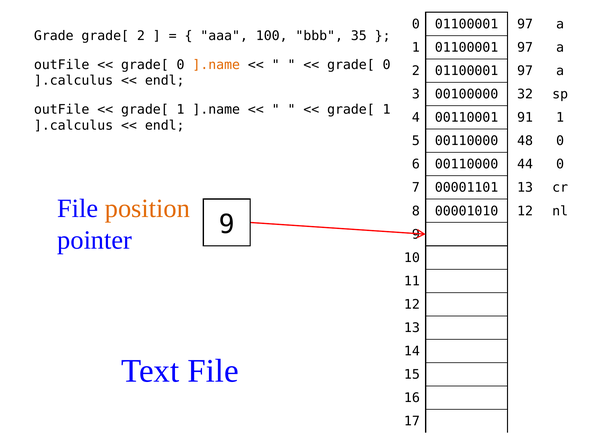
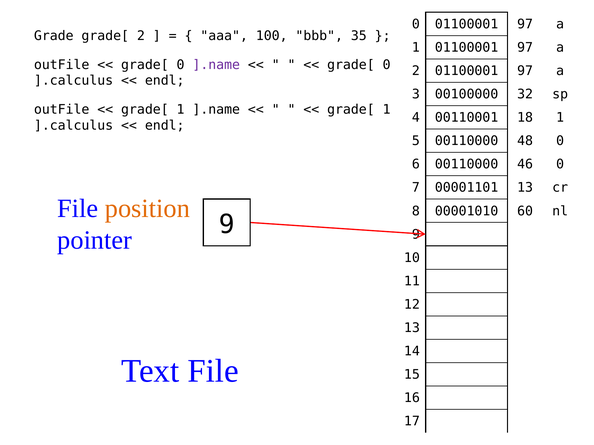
].name at (216, 65) colour: orange -> purple
91: 91 -> 18
44: 44 -> 46
00001010 12: 12 -> 60
